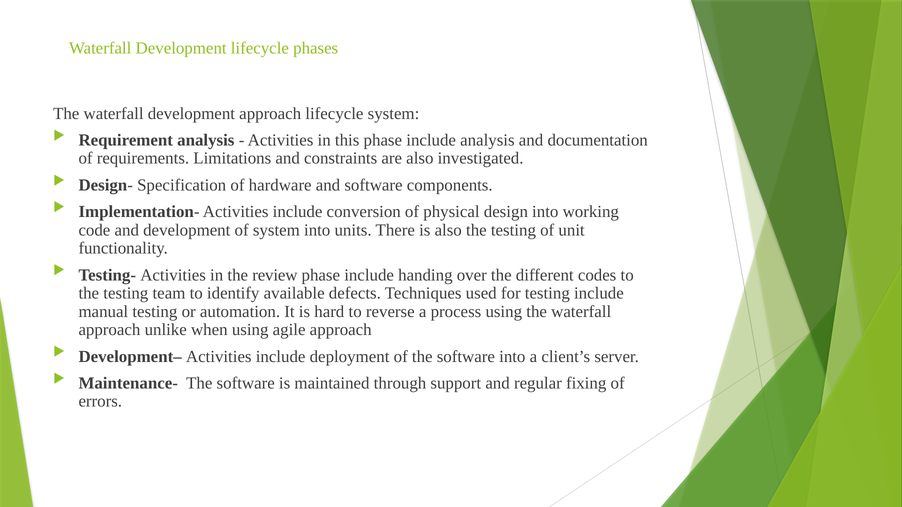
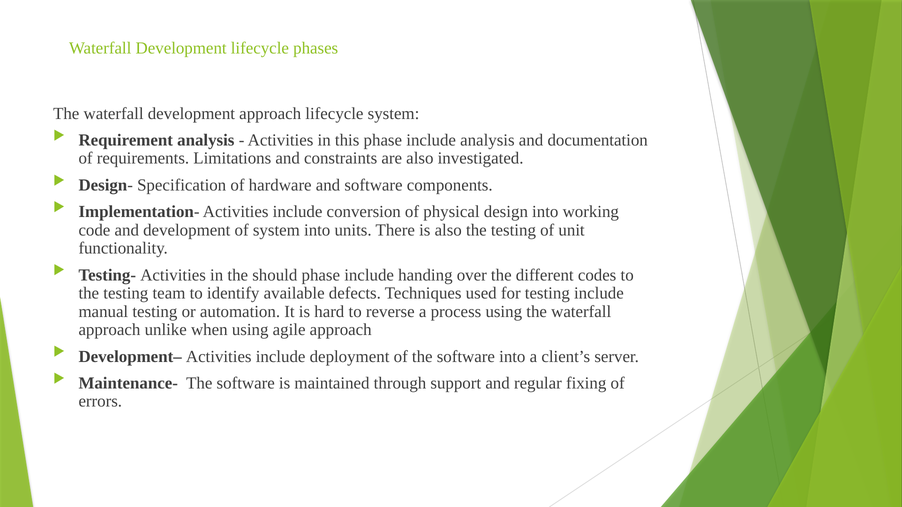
review: review -> should
